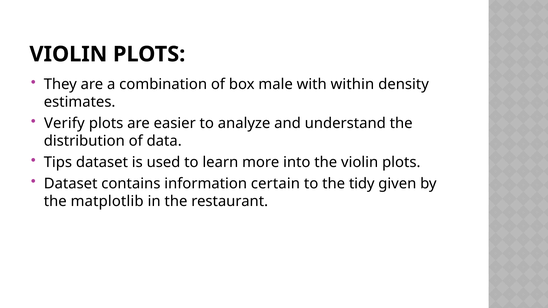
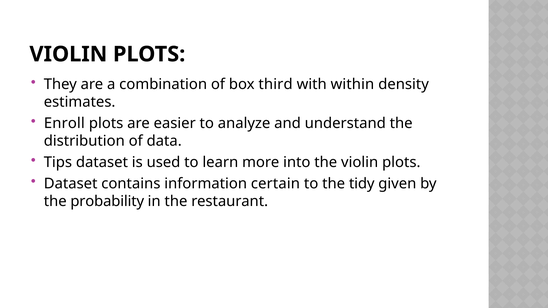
male: male -> third
Verify: Verify -> Enroll
matplotlib: matplotlib -> probability
